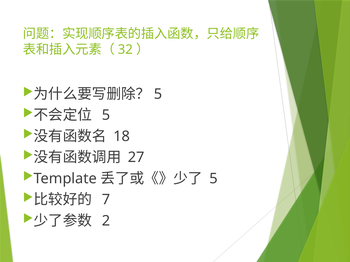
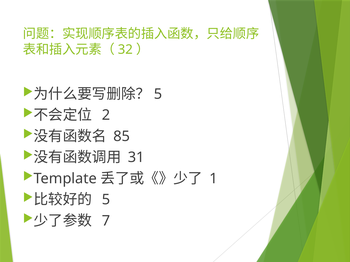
5 at (106, 115): 5 -> 2
18: 18 -> 85
27: 27 -> 31
5 at (213, 179): 5 -> 1
7 at (106, 200): 7 -> 5
2: 2 -> 7
